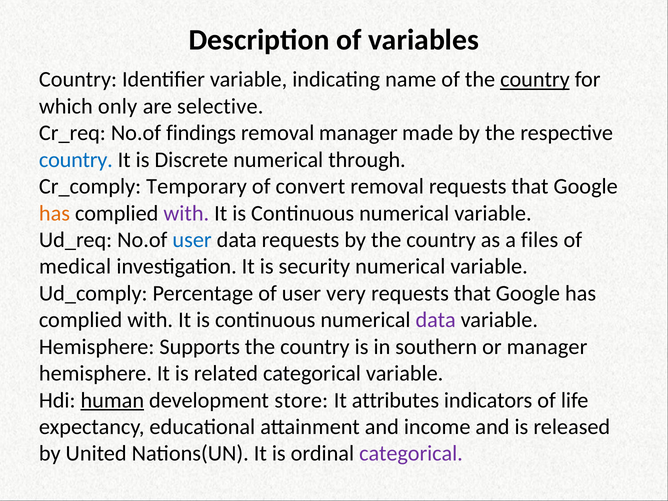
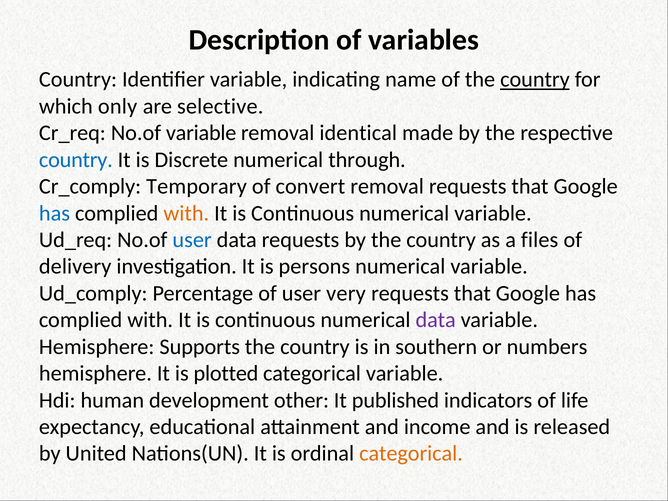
No.of findings: findings -> variable
removal manager: manager -> identical
has at (54, 213) colour: orange -> blue
with at (186, 213) colour: purple -> orange
medical: medical -> delivery
security: security -> persons
or manager: manager -> numbers
related: related -> plotted
human underline: present -> none
store: store -> other
attributes: attributes -> published
categorical at (411, 454) colour: purple -> orange
